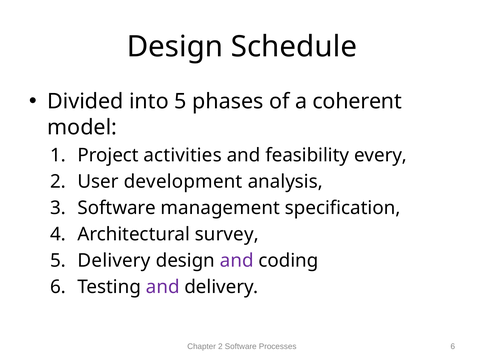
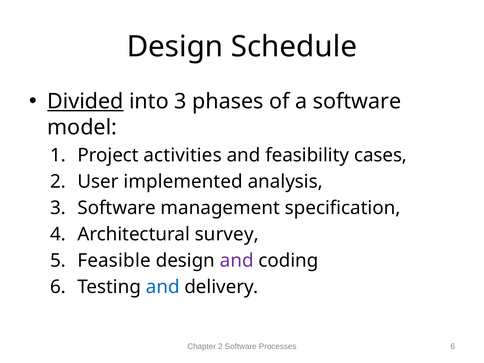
Divided underline: none -> present
into 5: 5 -> 3
a coherent: coherent -> software
every: every -> cases
development: development -> implemented
Delivery at (114, 261): Delivery -> Feasible
and at (163, 287) colour: purple -> blue
